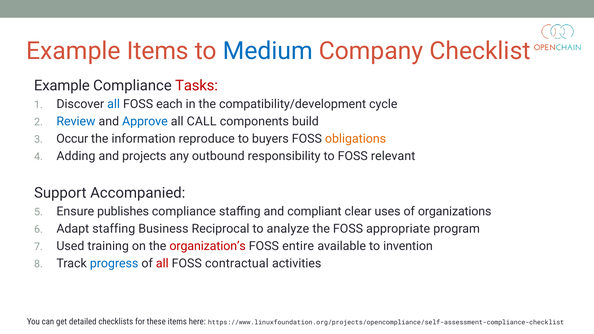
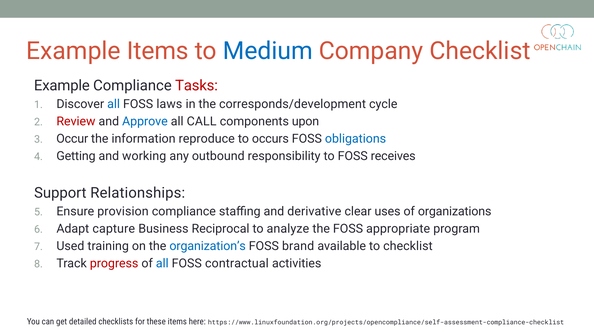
each: each -> laws
compatibility/development: compatibility/development -> corresponds/development
Review colour: blue -> red
build: build -> upon
buyers: buyers -> occurs
obligations colour: orange -> blue
Adding: Adding -> Getting
projects: projects -> working
relevant: relevant -> receives
Accompanied: Accompanied -> Relationships
publishes: publishes -> provision
compliant: compliant -> derivative
Adapt staffing: staffing -> capture
organization’s colour: red -> blue
entire: entire -> brand
to invention: invention -> checklist
progress colour: blue -> red
all at (162, 264) colour: red -> blue
